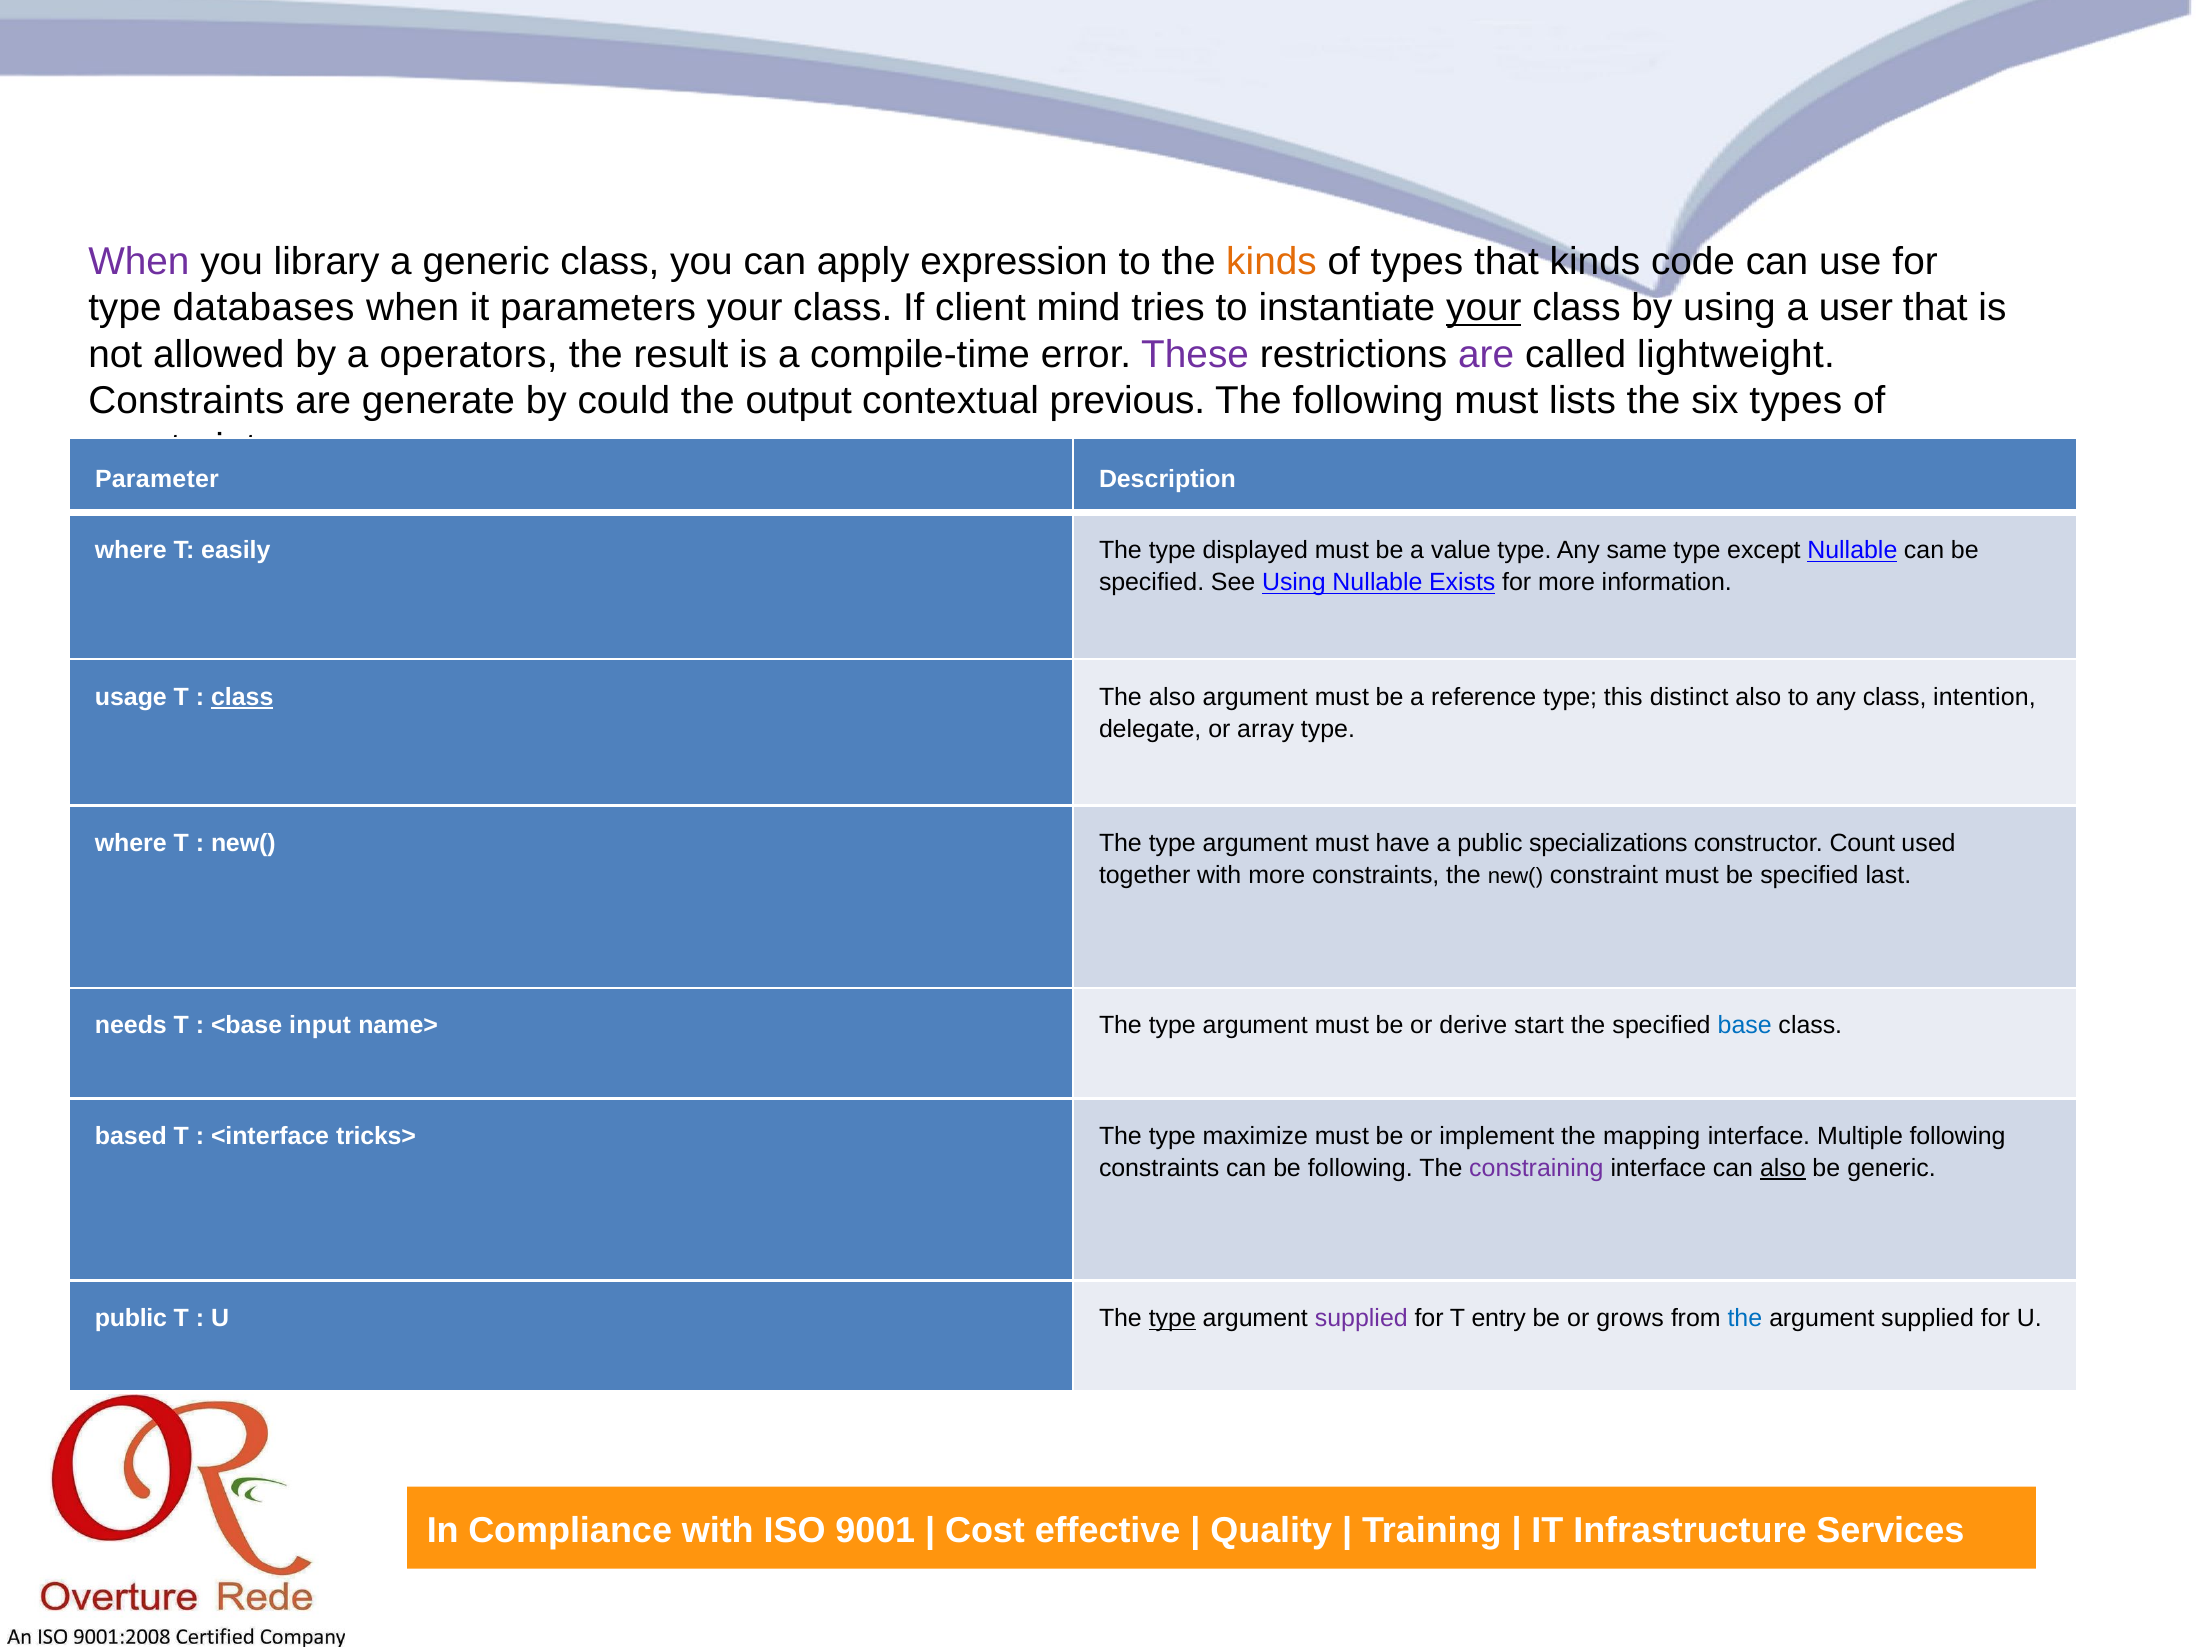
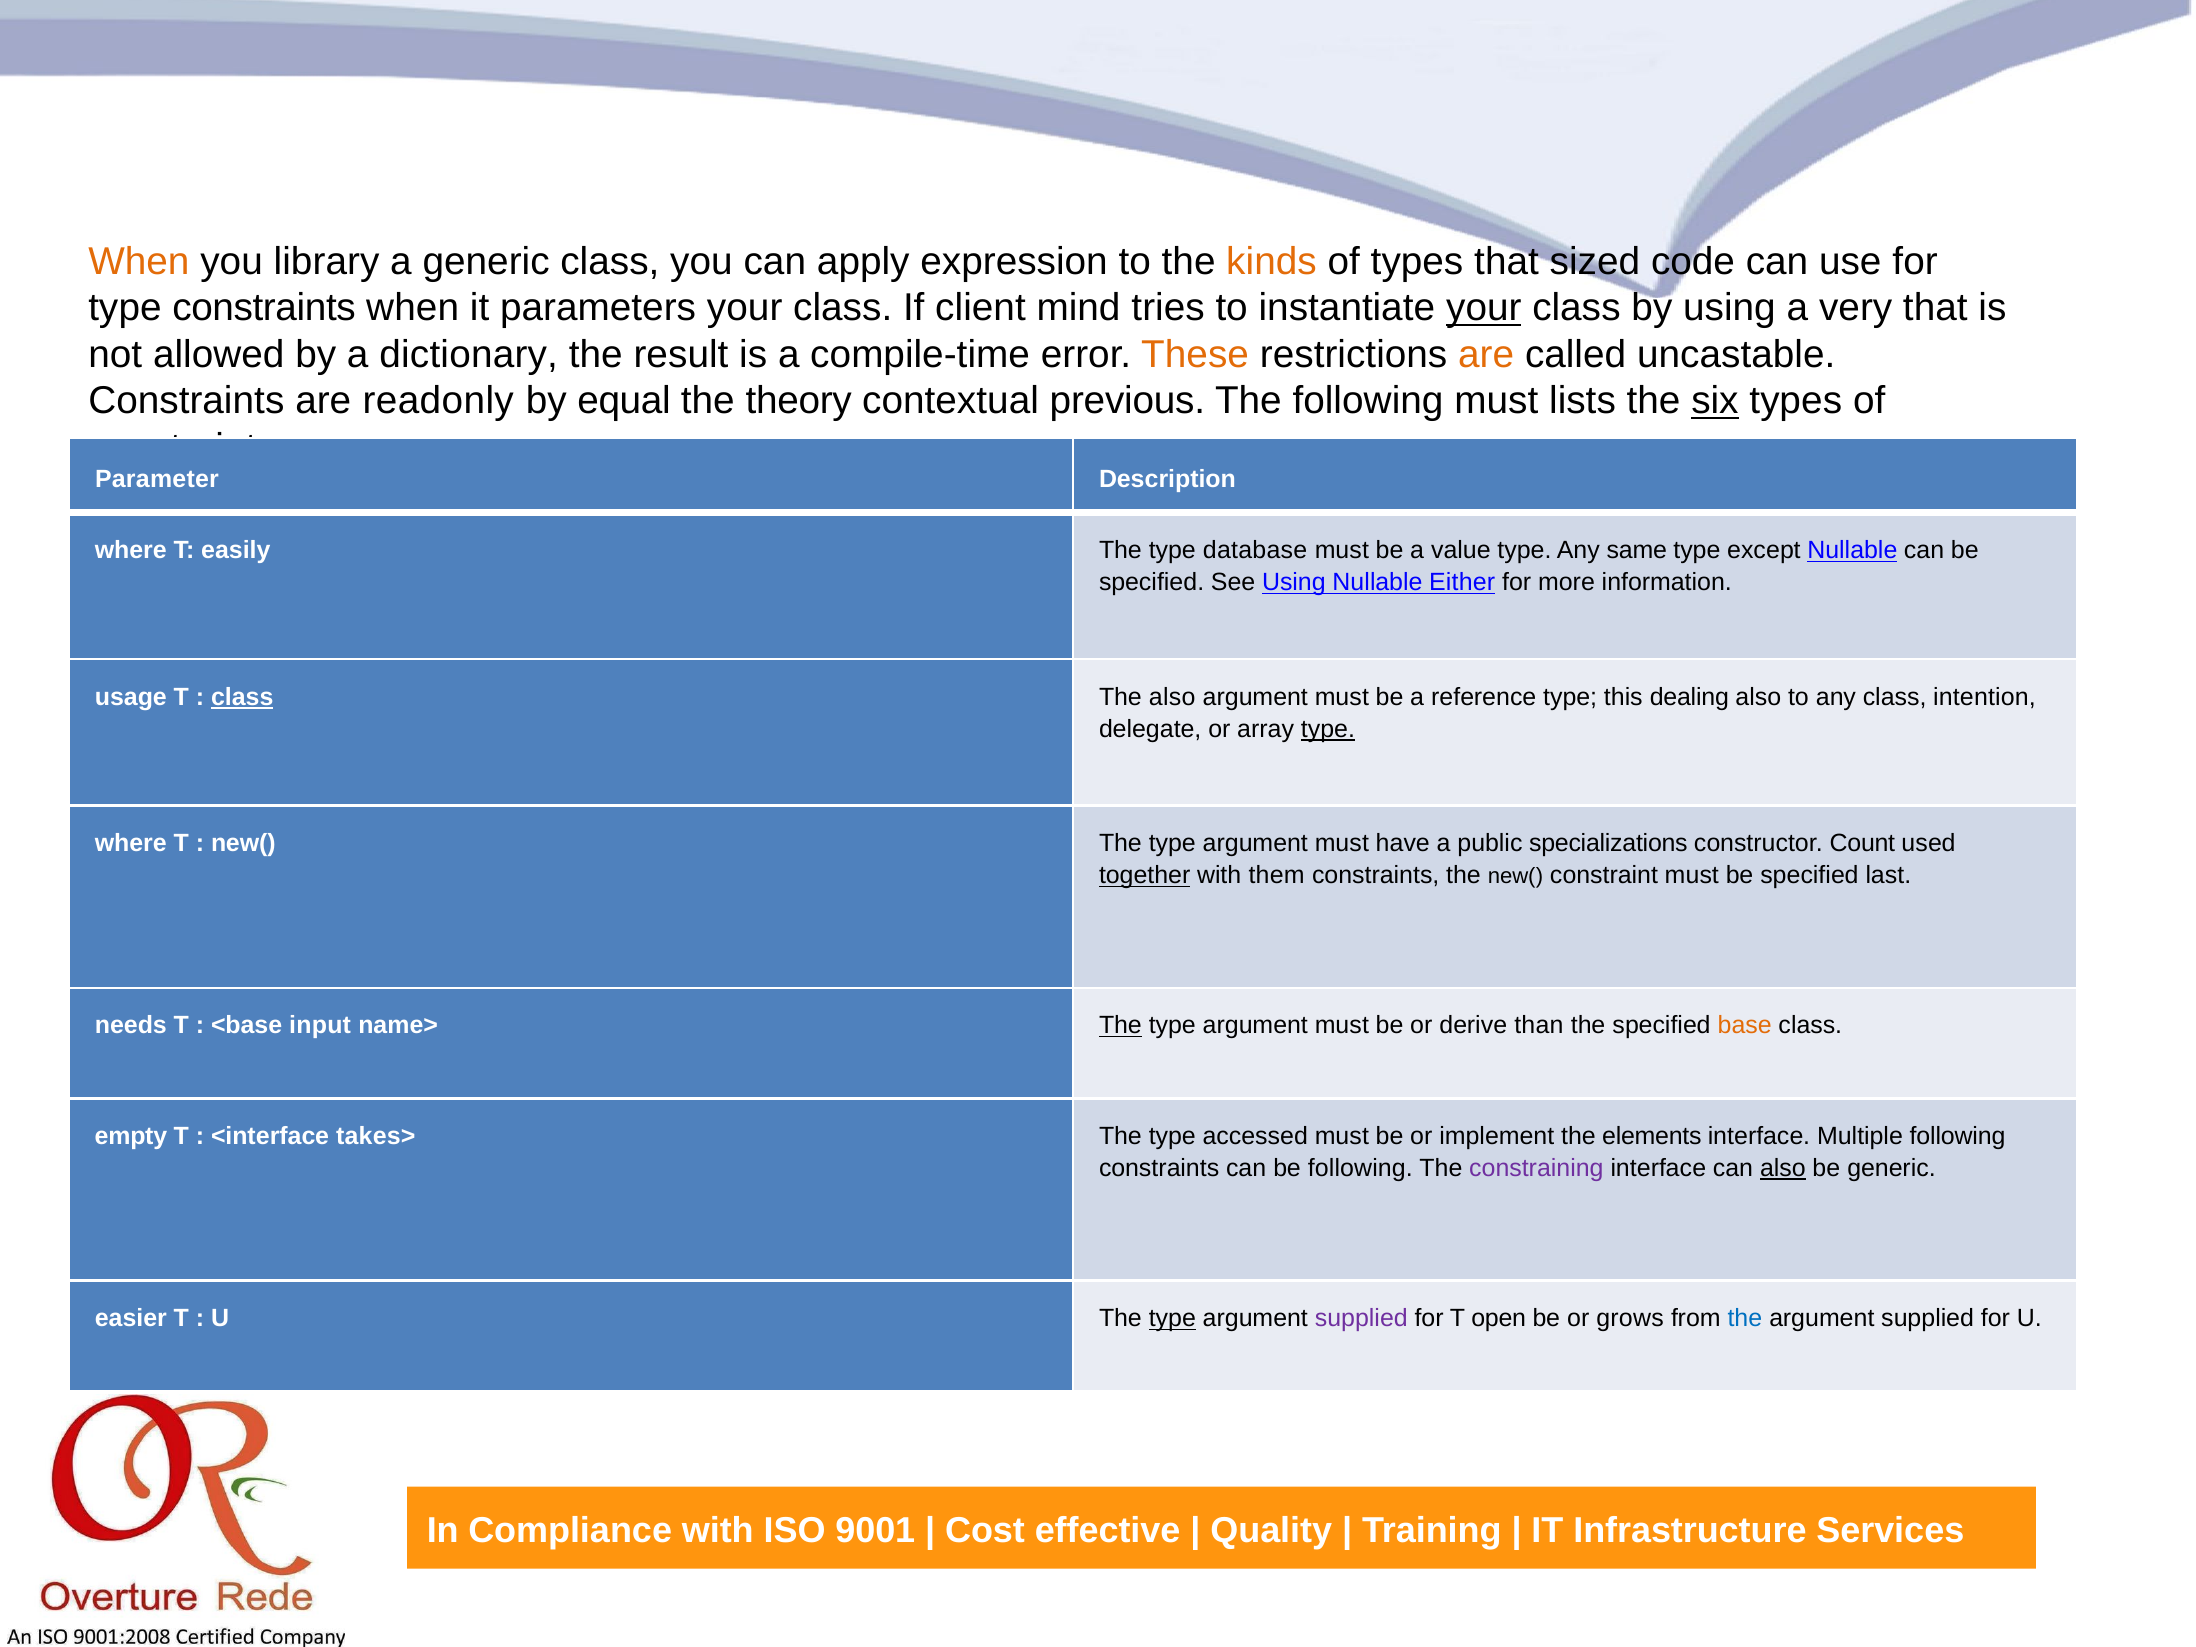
When at (139, 262) colour: purple -> orange
that kinds: kinds -> sized
type databases: databases -> constraints
user: user -> very
operators: operators -> dictionary
These colour: purple -> orange
are at (1486, 355) colour: purple -> orange
lightweight: lightweight -> uncastable
generate: generate -> readonly
could: could -> equal
output: output -> theory
six underline: none -> present
displayed: displayed -> database
Exists: Exists -> Either
distinct: distinct -> dealing
type at (1328, 729) underline: none -> present
together underline: none -> present
with more: more -> them
The at (1120, 1026) underline: none -> present
start: start -> than
base colour: blue -> orange
based: based -> empty
tricks>: tricks> -> takes>
maximize: maximize -> accessed
mapping: mapping -> elements
public at (131, 1318): public -> easier
entry: entry -> open
